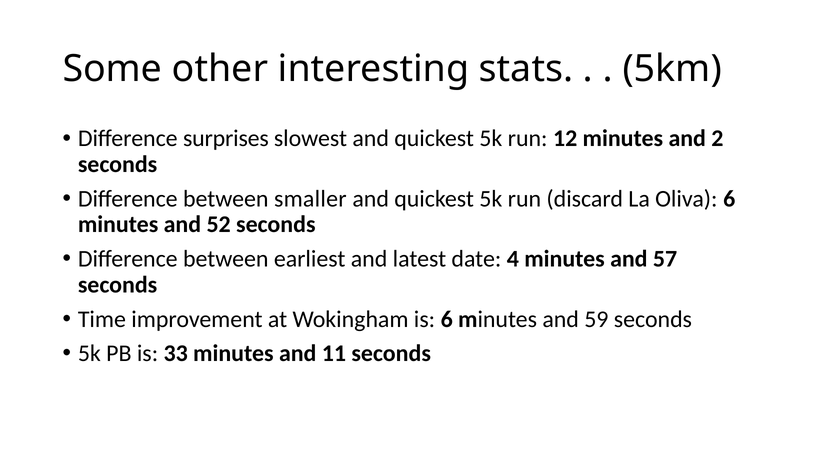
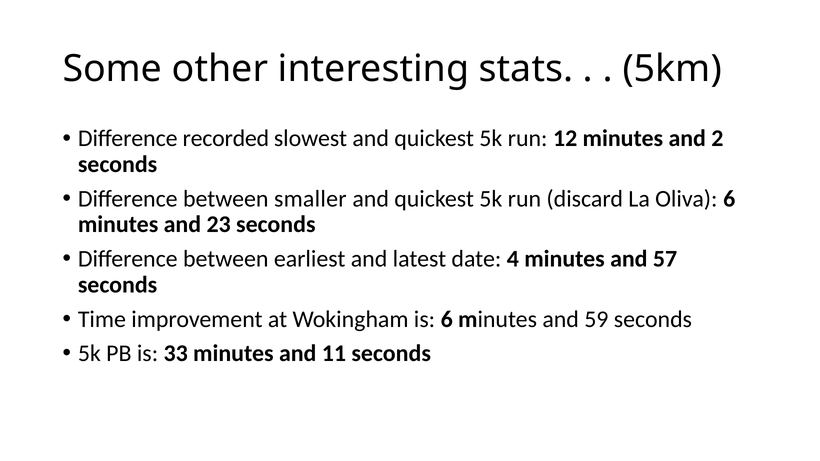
surprises: surprises -> recorded
52: 52 -> 23
